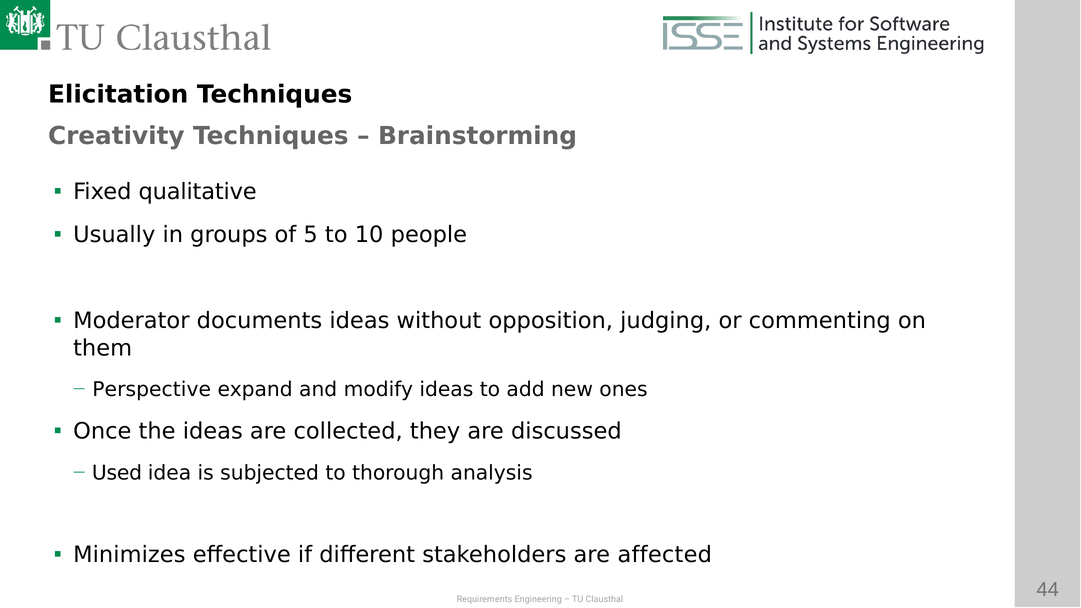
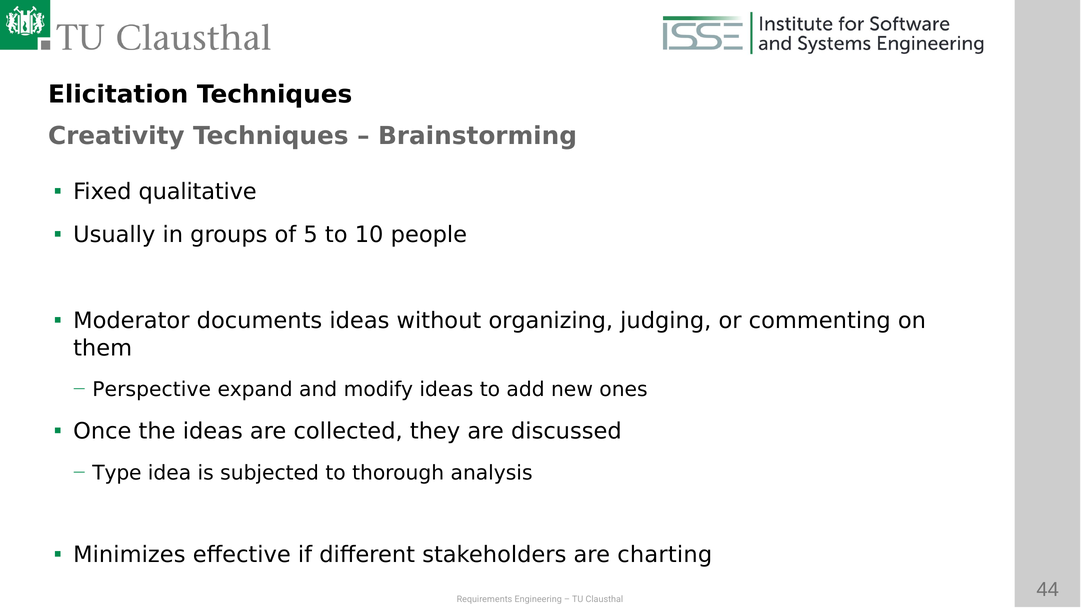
opposition: opposition -> organizing
Used: Used -> Type
affected: affected -> charting
